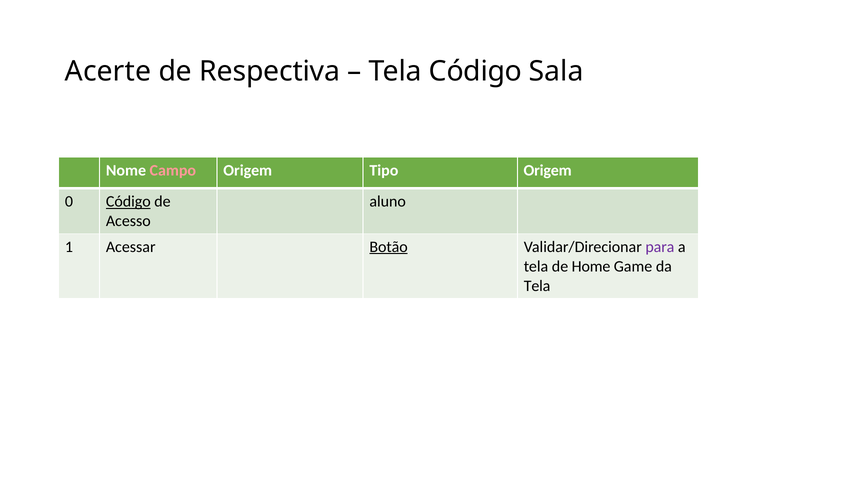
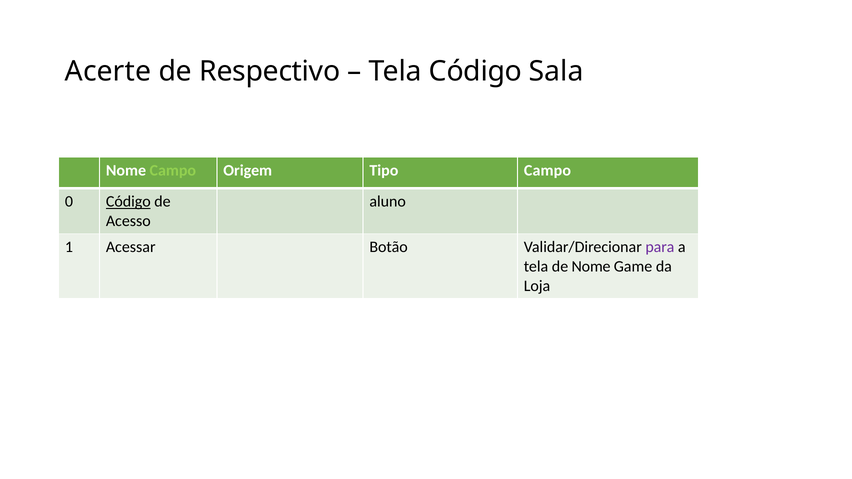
Respectiva: Respectiva -> Respectivo
Campo at (173, 170) colour: pink -> light green
Tipo Origem: Origem -> Campo
Botão underline: present -> none
de Home: Home -> Nome
Tela at (537, 286): Tela -> Loja
